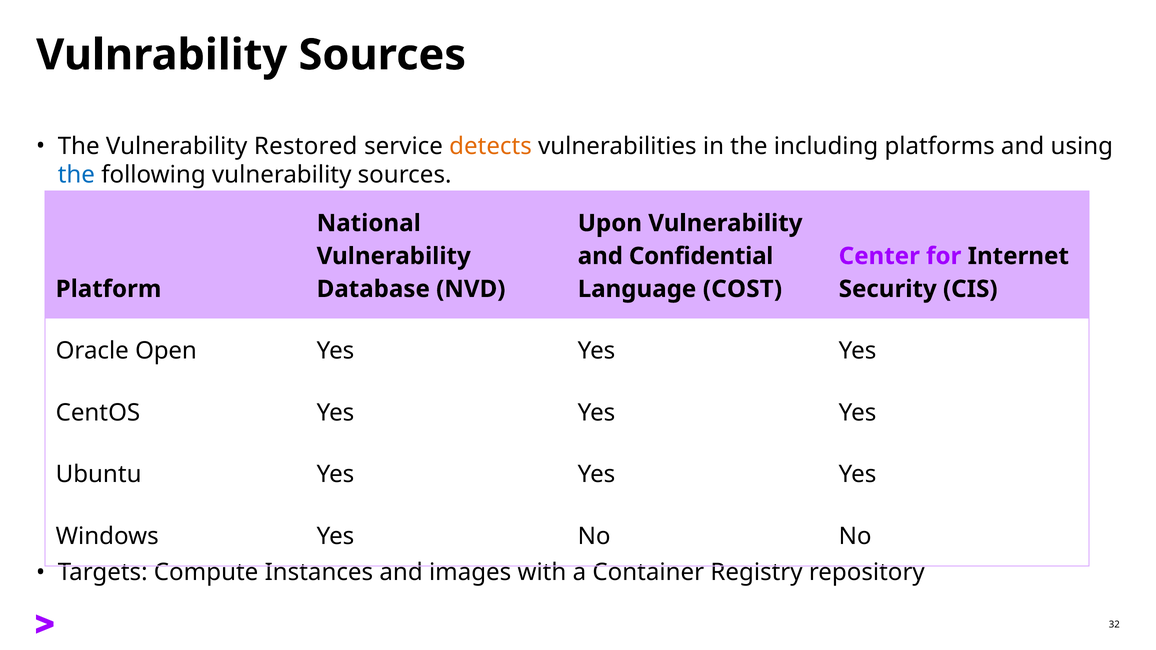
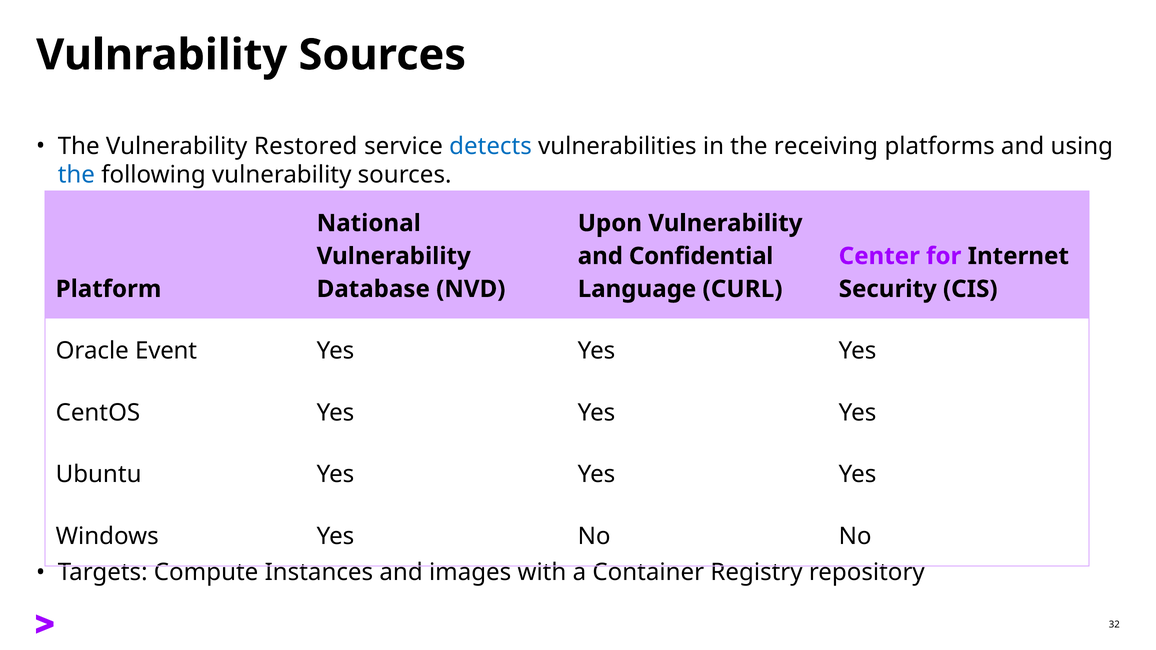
detects colour: orange -> blue
including: including -> receiving
COST: COST -> CURL
Open: Open -> Event
